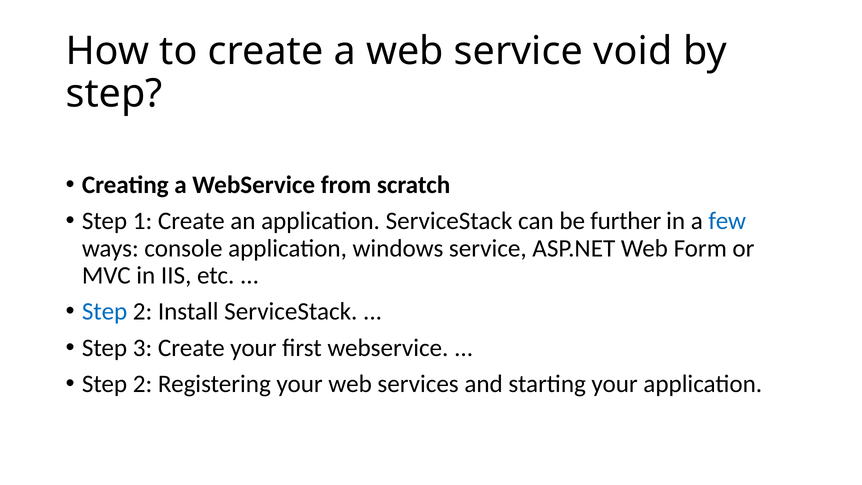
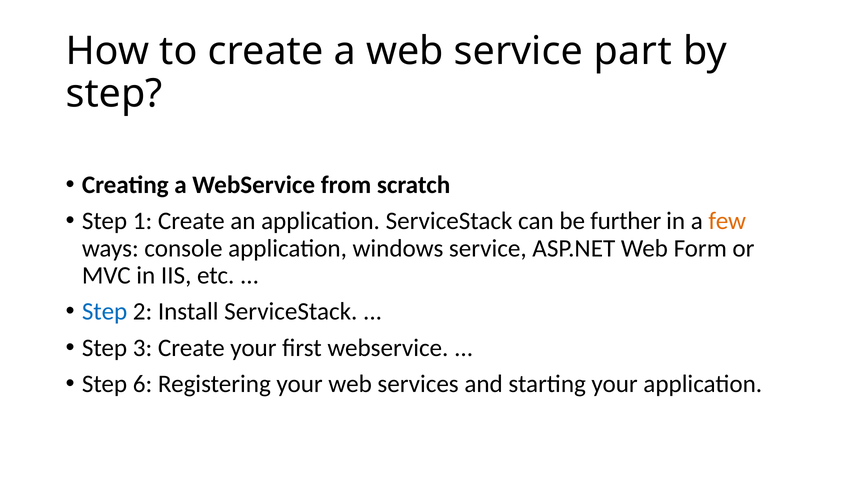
void: void -> part
few colour: blue -> orange
2 at (143, 384): 2 -> 6
